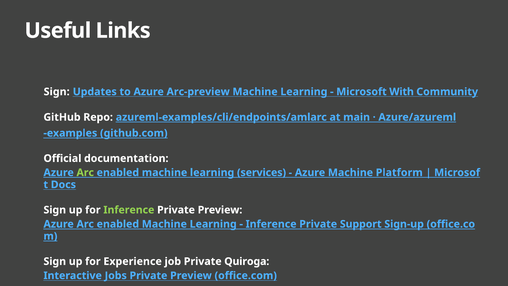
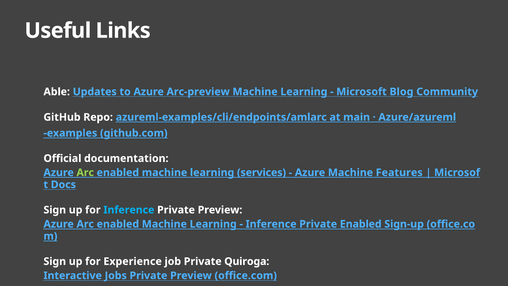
Sign at (57, 92): Sign -> Able
With: With -> Blog
Platform: Platform -> Features
Inference at (129, 210) colour: light green -> light blue
Private Support: Support -> Enabled
